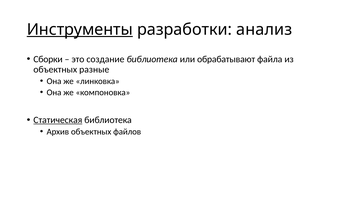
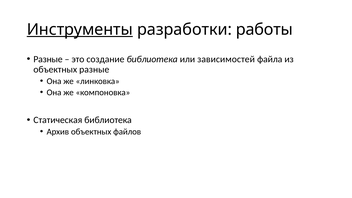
анализ: анализ -> работы
Сборки at (48, 59): Сборки -> Разные
обрабатывают: обрабатывают -> зависимостей
Статическая underline: present -> none
